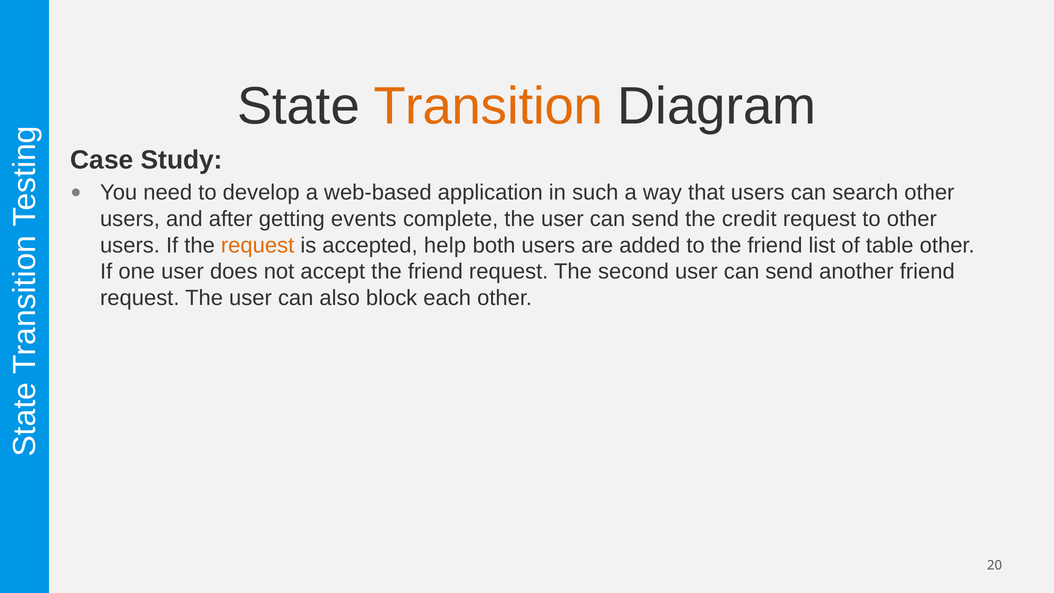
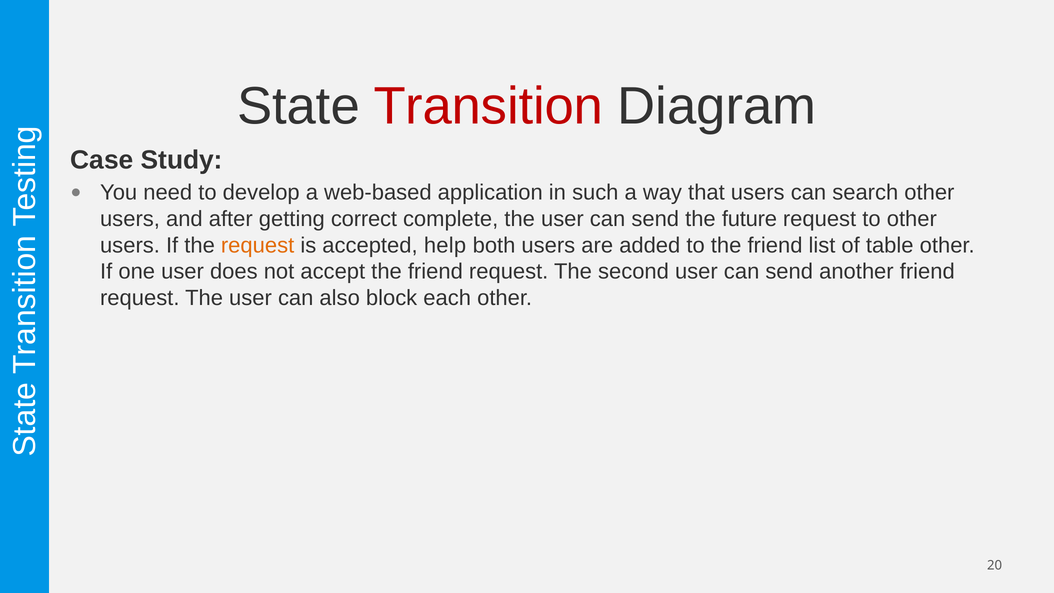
Transition colour: orange -> red
events: events -> correct
credit: credit -> future
